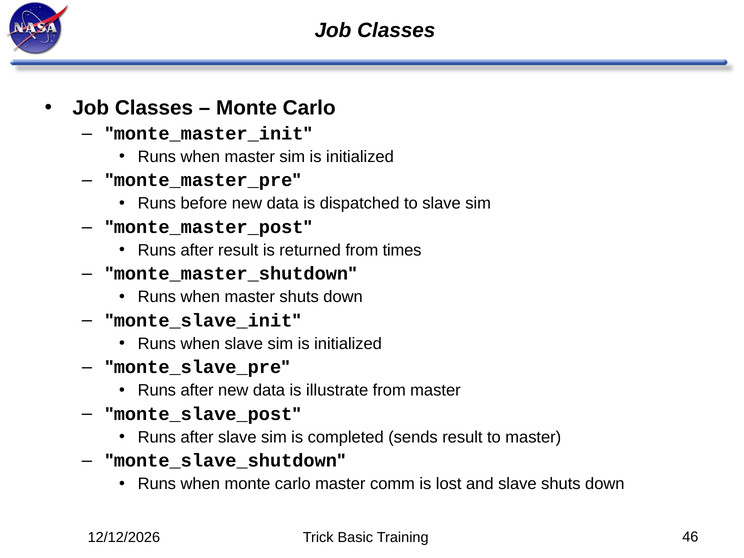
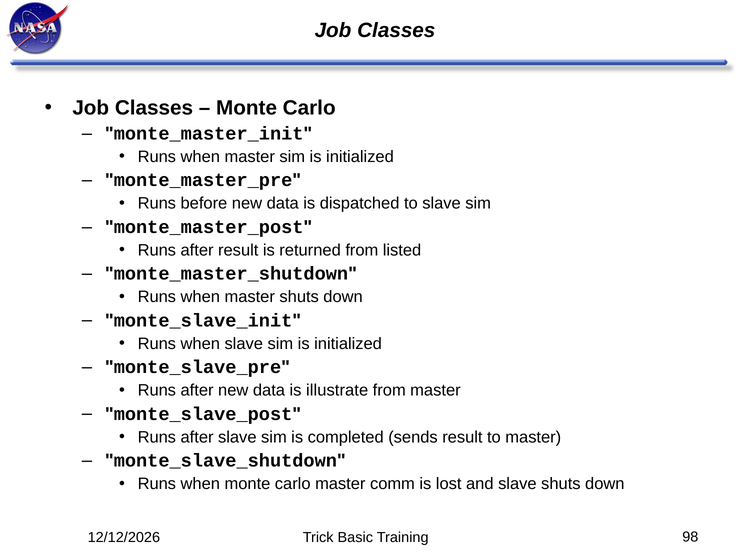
times: times -> listed
46: 46 -> 98
